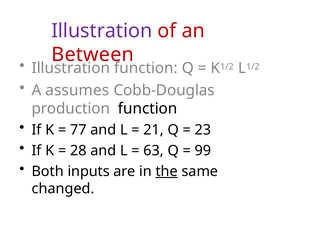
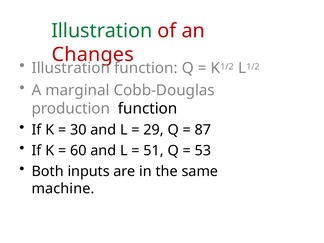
Illustration at (102, 31) colour: purple -> green
Between: Between -> Changes
assumes: assumes -> marginal
77: 77 -> 30
21: 21 -> 29
23: 23 -> 87
28: 28 -> 60
63: 63 -> 51
99: 99 -> 53
the underline: present -> none
changed: changed -> machine
